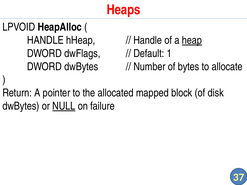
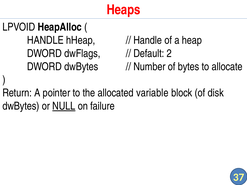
heap underline: present -> none
1: 1 -> 2
mapped: mapped -> variable
